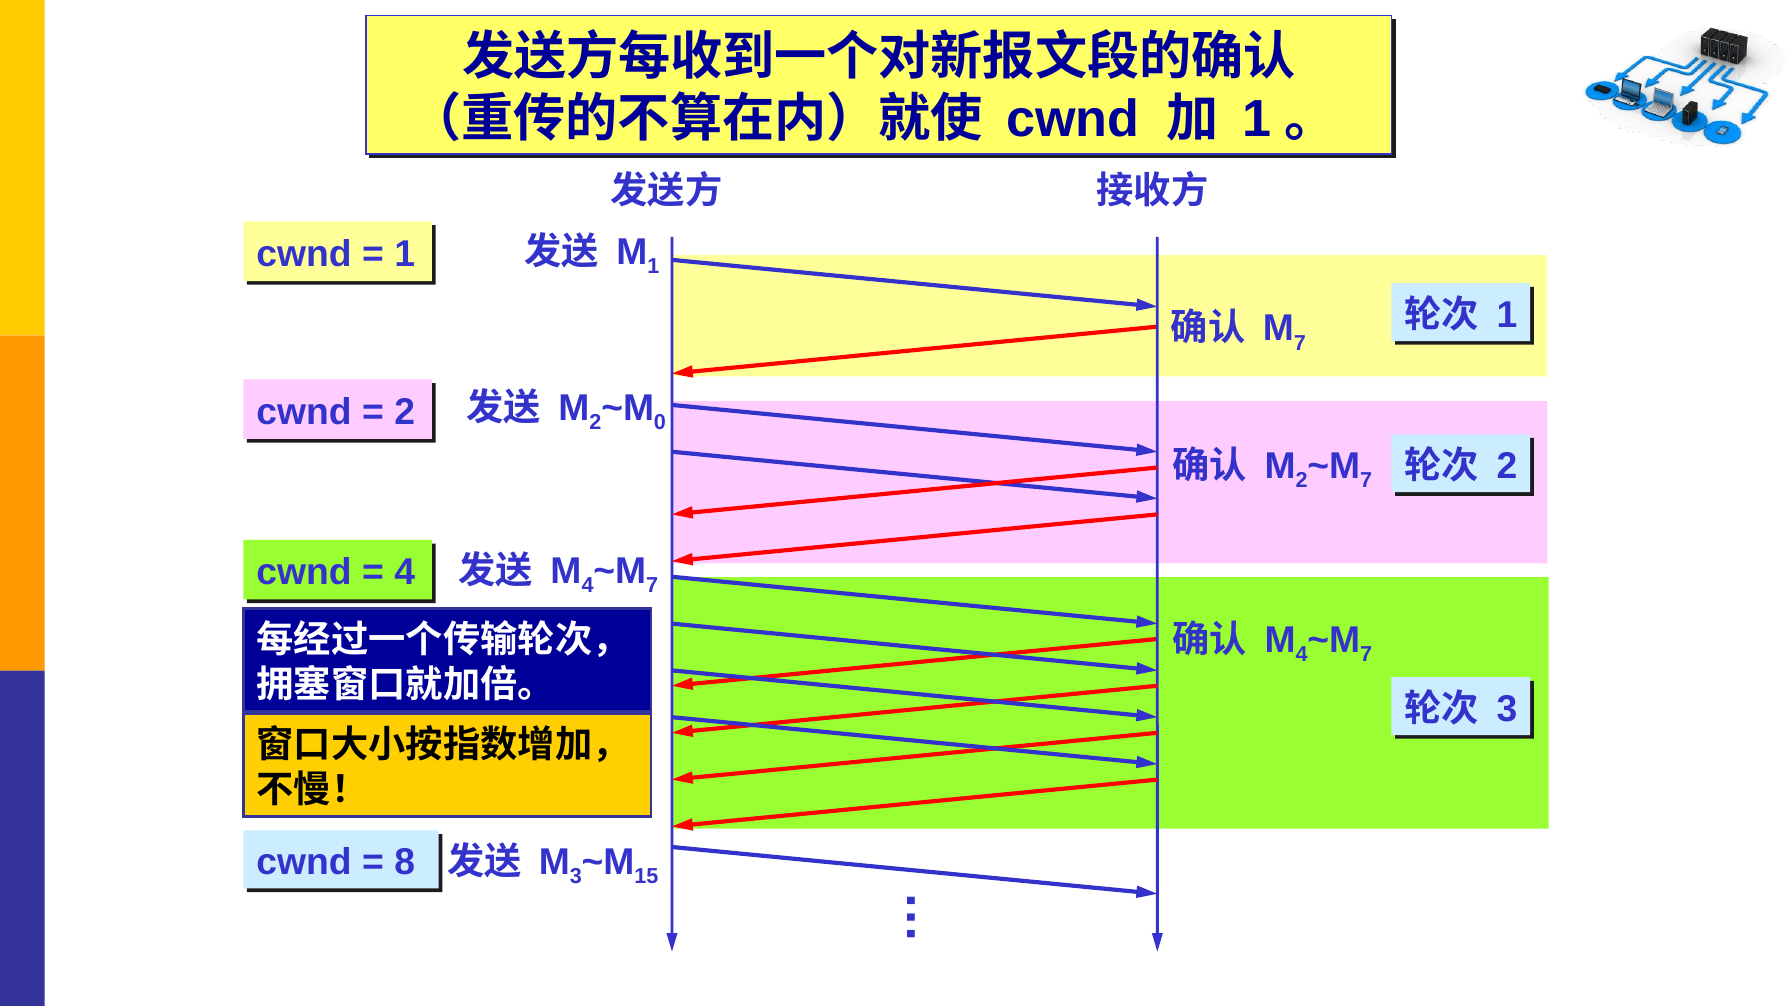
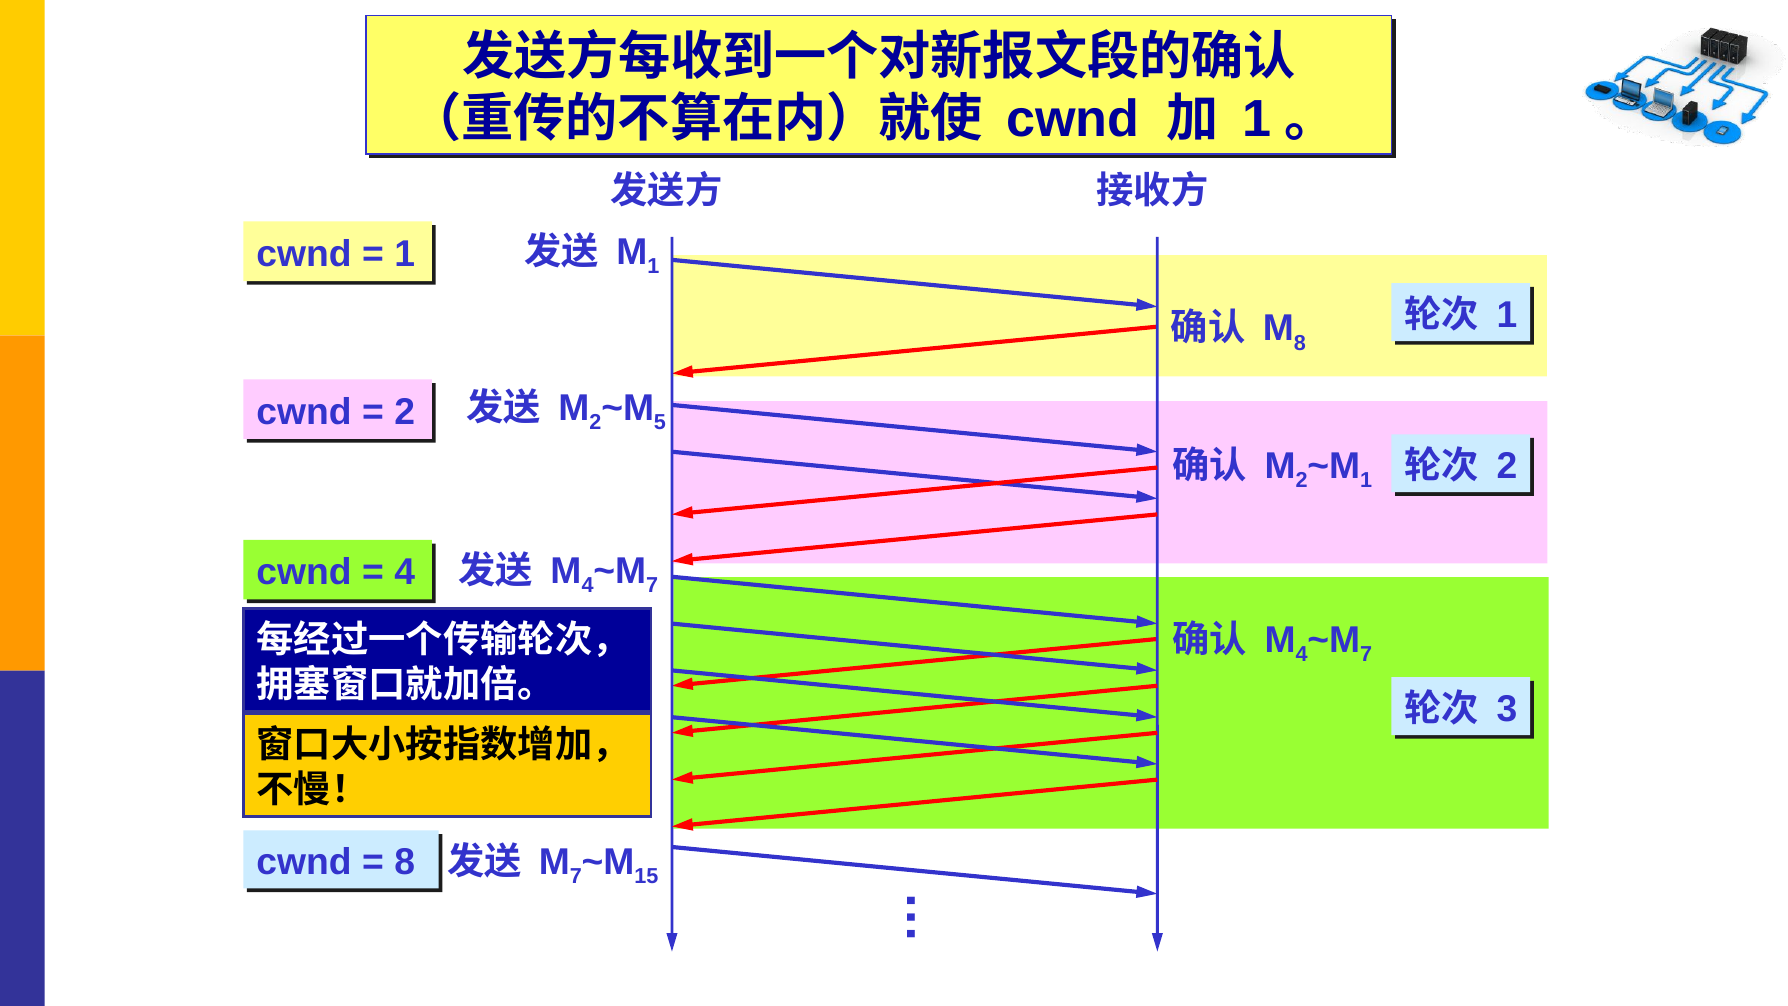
7 at (1300, 343): 7 -> 8
0: 0 -> 5
7 at (1366, 480): 7 -> 1
3 at (576, 876): 3 -> 7
